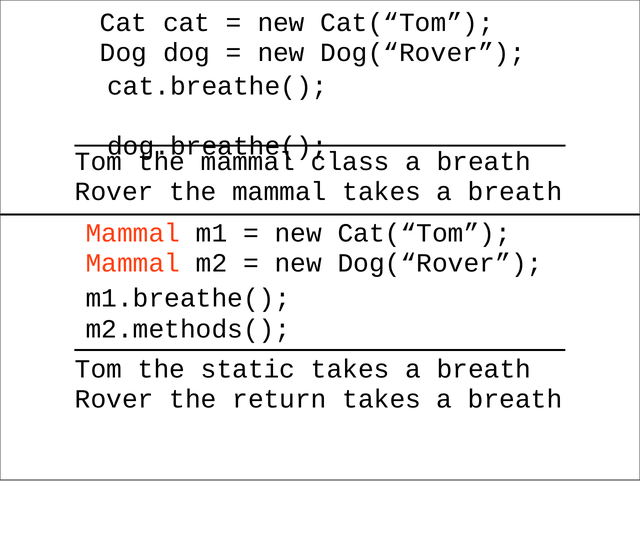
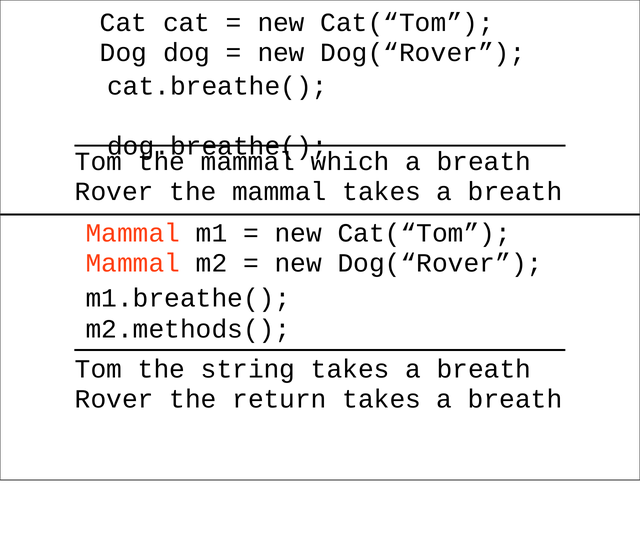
class: class -> which
static: static -> string
